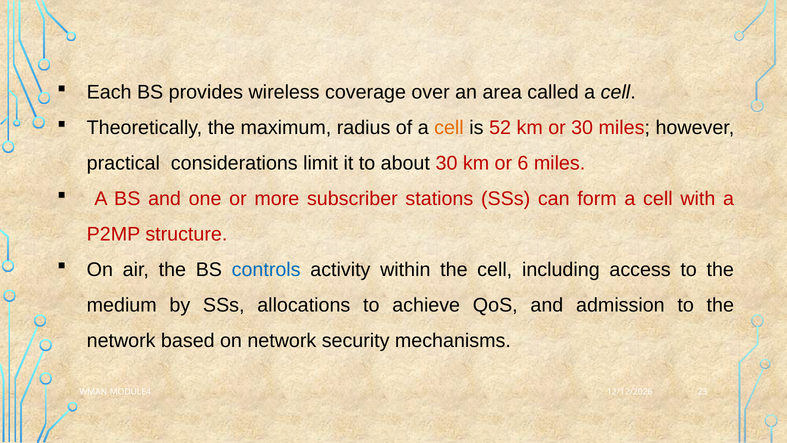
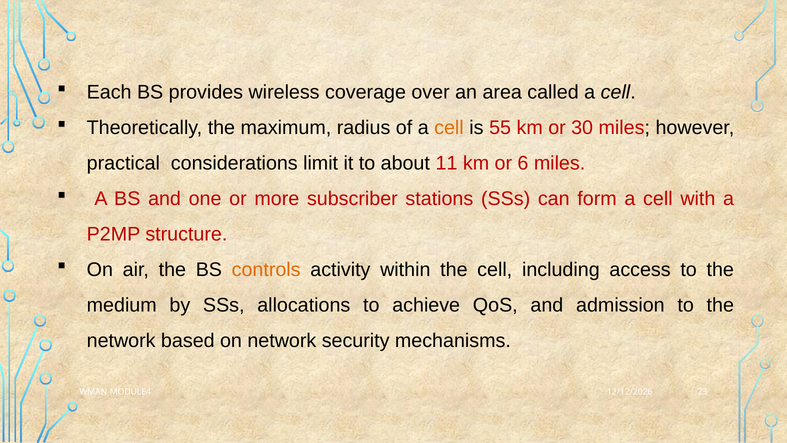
52: 52 -> 55
about 30: 30 -> 11
controls colour: blue -> orange
